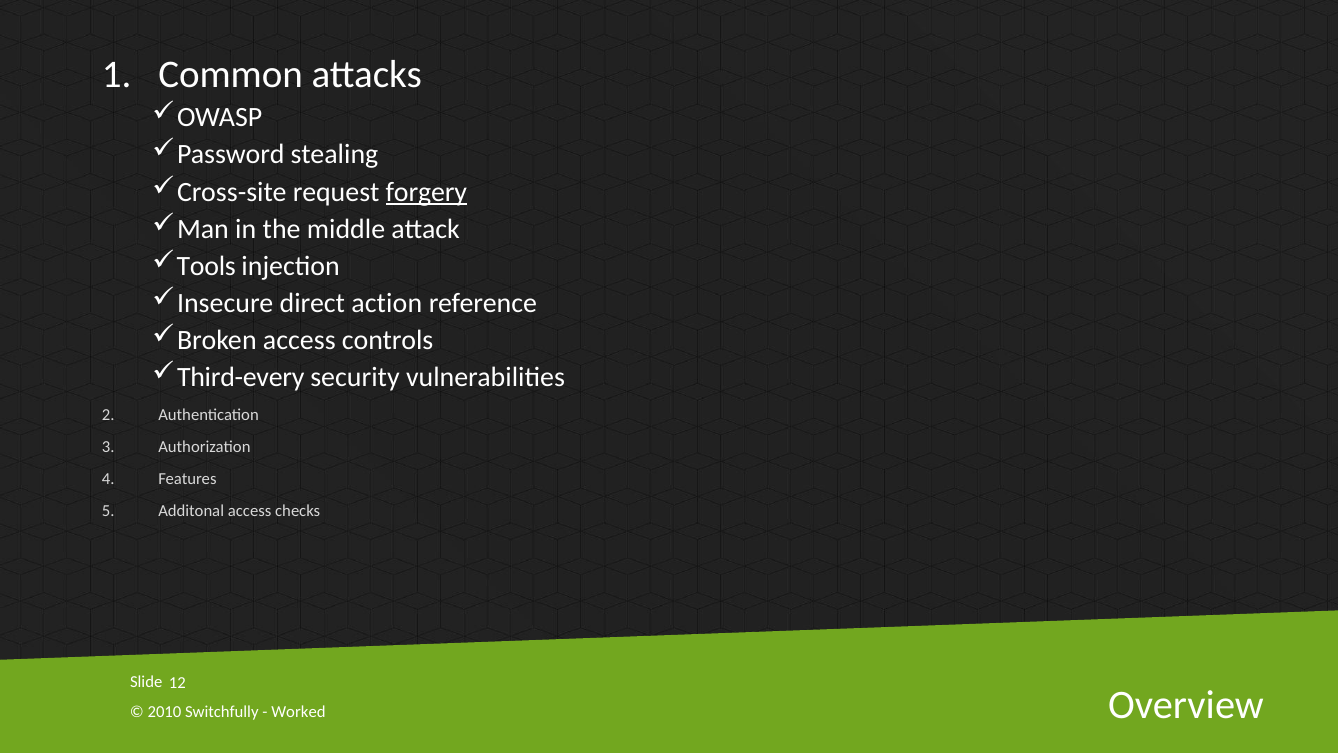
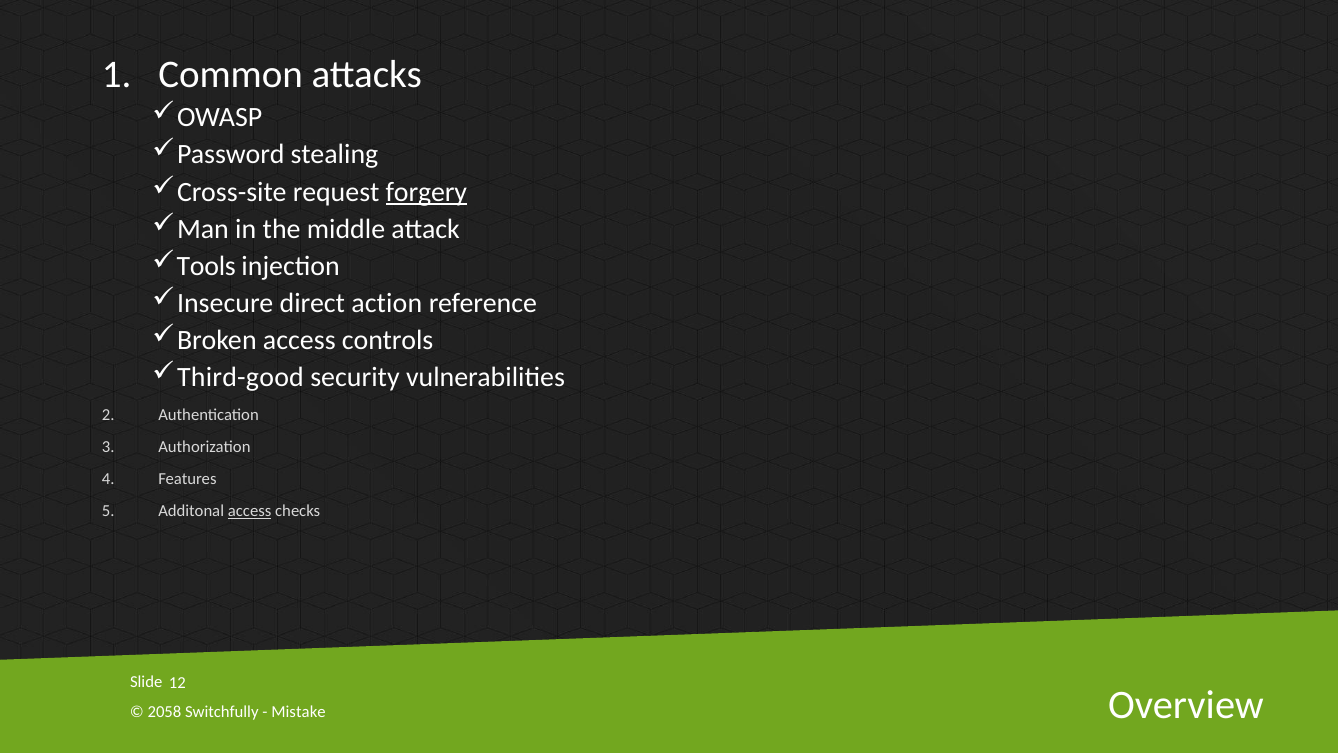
Third-every: Third-every -> Third-good
access at (250, 511) underline: none -> present
2010: 2010 -> 2058
Worked: Worked -> Mistake
